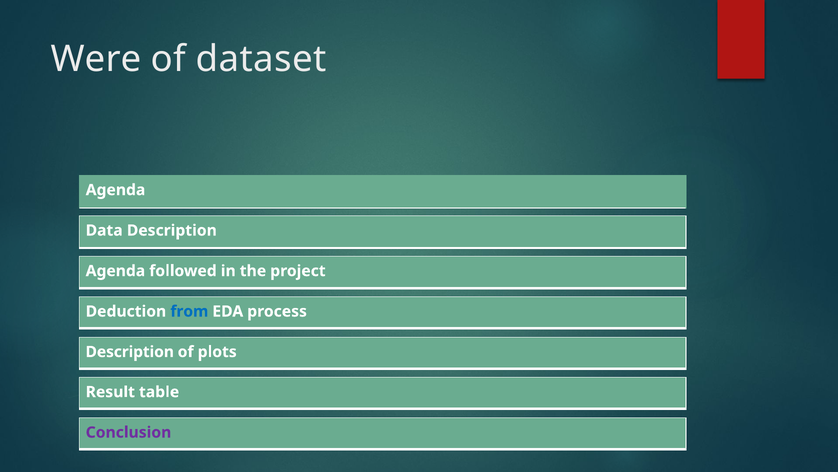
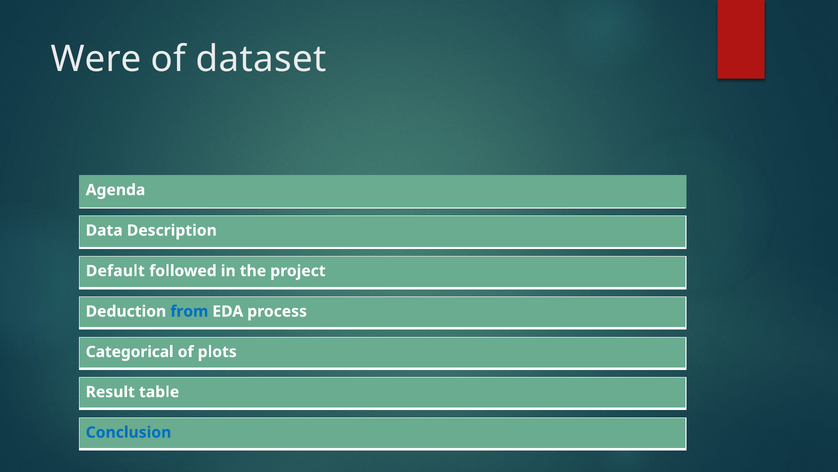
Agenda at (115, 271): Agenda -> Default
Description at (130, 351): Description -> Categorical
Conclusion colour: purple -> blue
